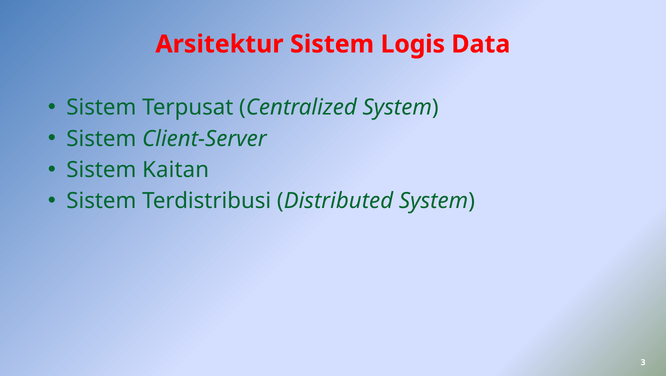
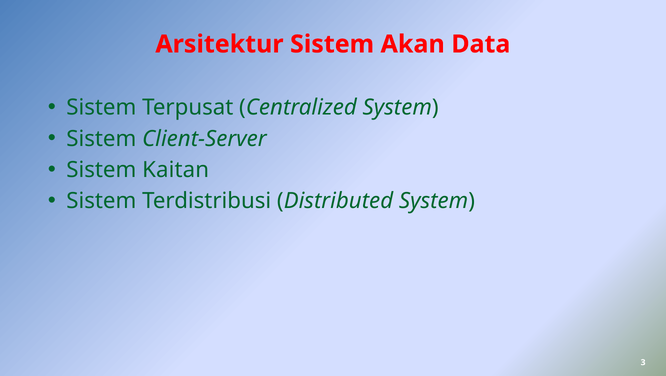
Logis: Logis -> Akan
